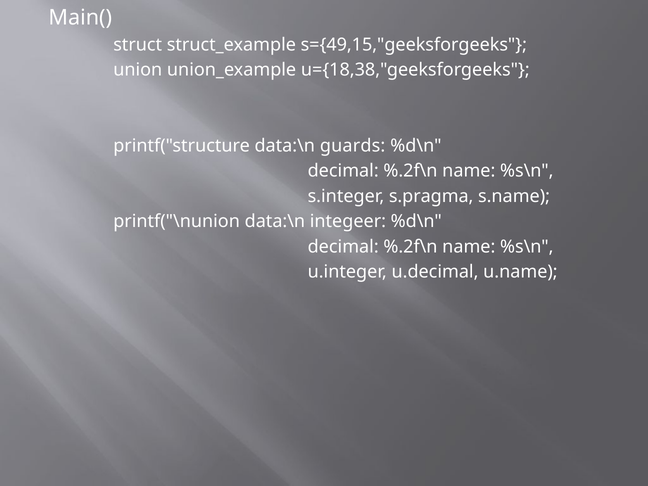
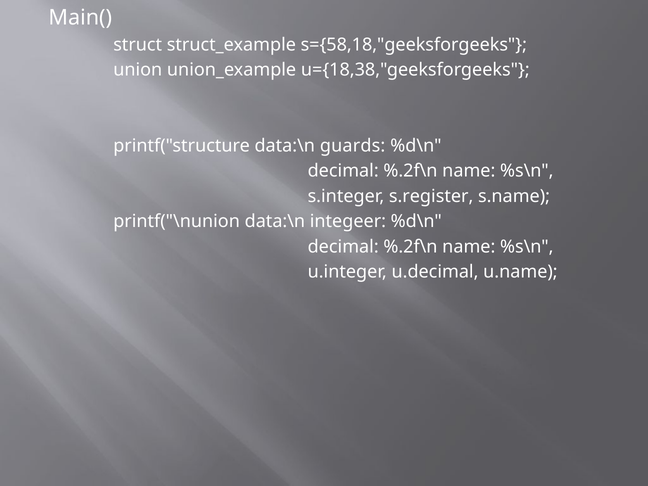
s={49,15,"geeksforgeeks: s={49,15,"geeksforgeeks -> s={58,18,"geeksforgeeks
s.pragma: s.pragma -> s.register
